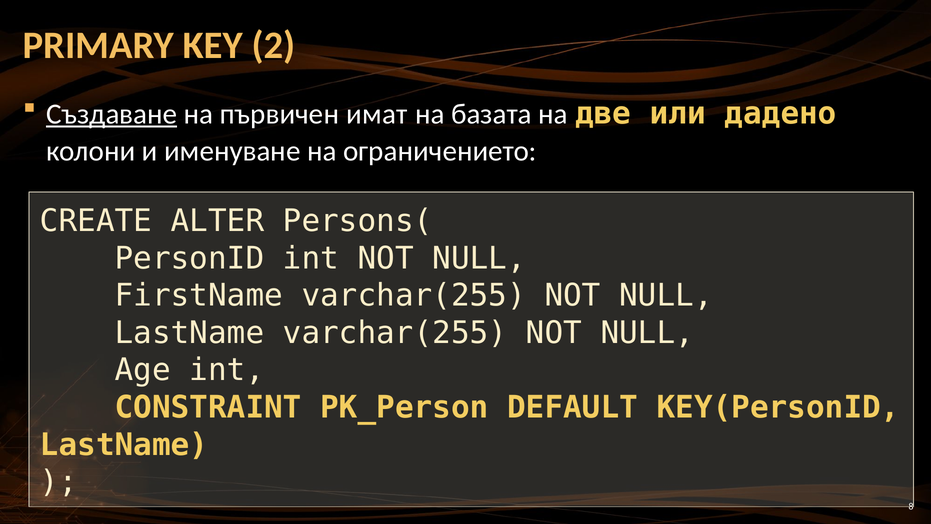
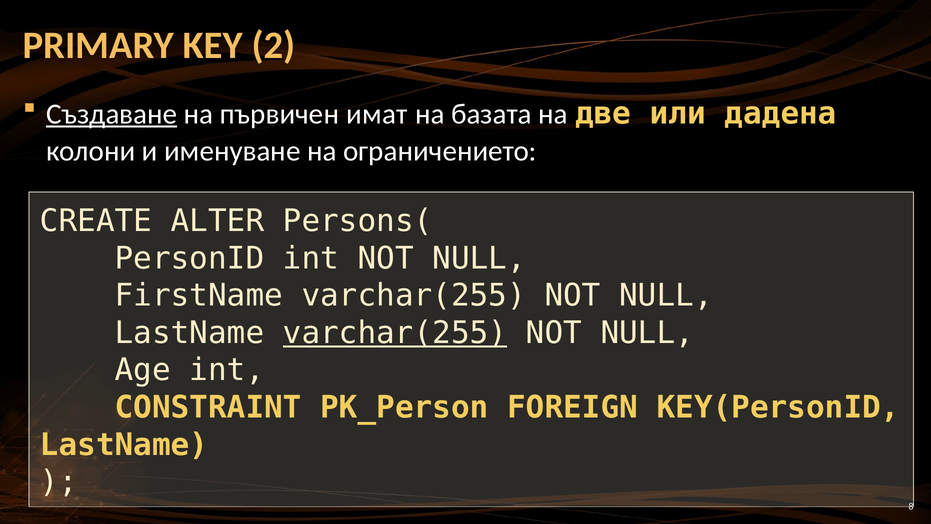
дадено: дадено -> дадена
varchar(255 at (395, 333) underline: none -> present
DEFAULT: DEFAULT -> FOREIGN
